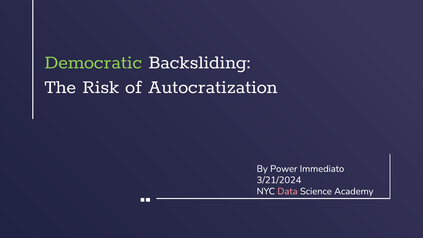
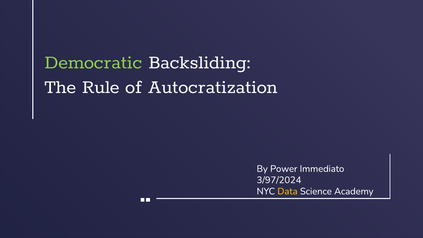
Risk: Risk -> Rule
3/21/2024: 3/21/2024 -> 3/97/2024
Data colour: pink -> yellow
